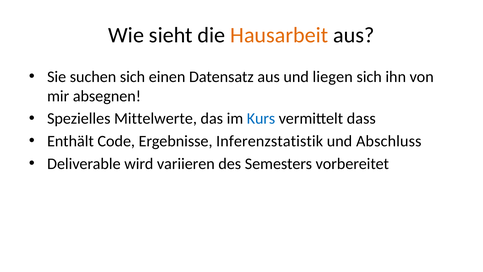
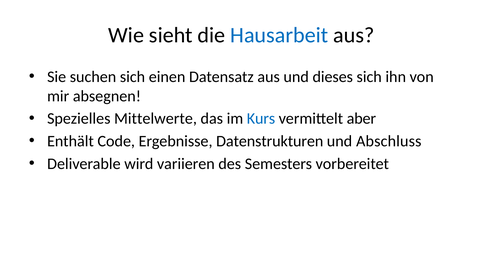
Hausarbeit colour: orange -> blue
liegen: liegen -> dieses
dass: dass -> aber
Inferenzstatistik: Inferenzstatistik -> Datenstrukturen
